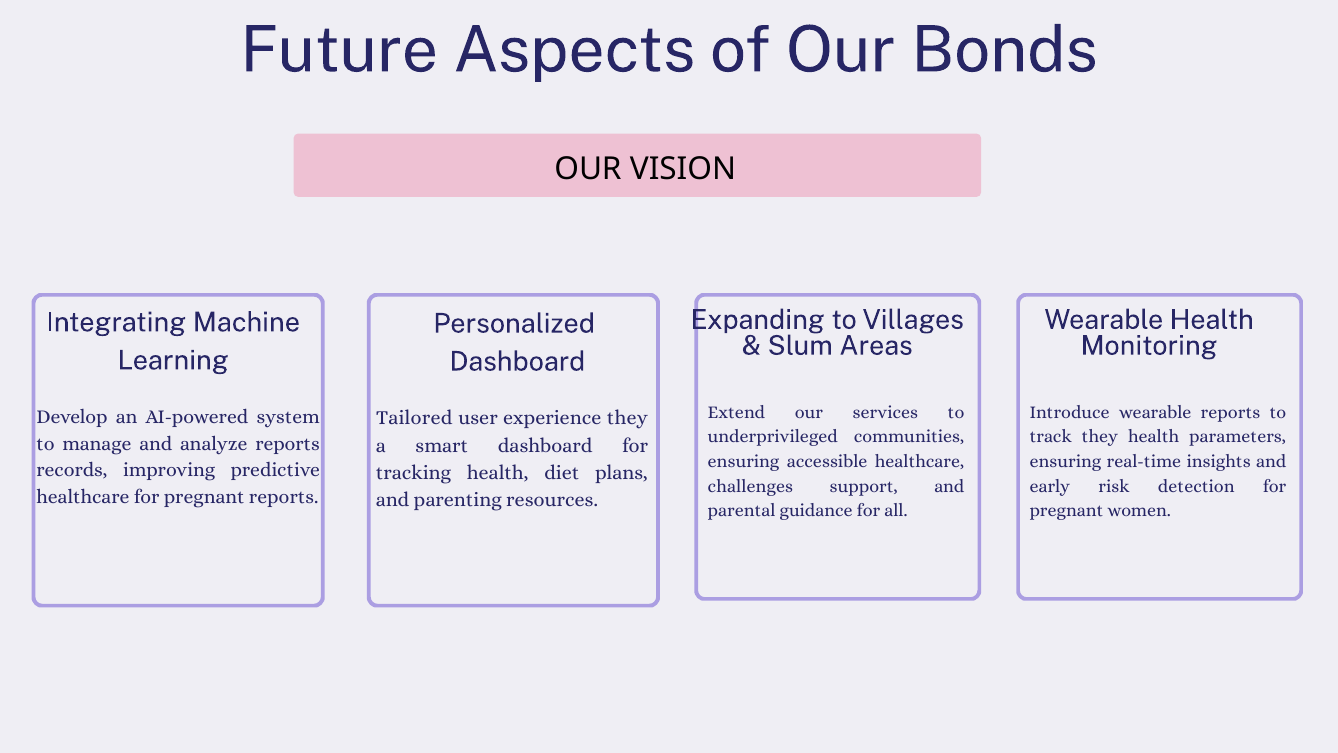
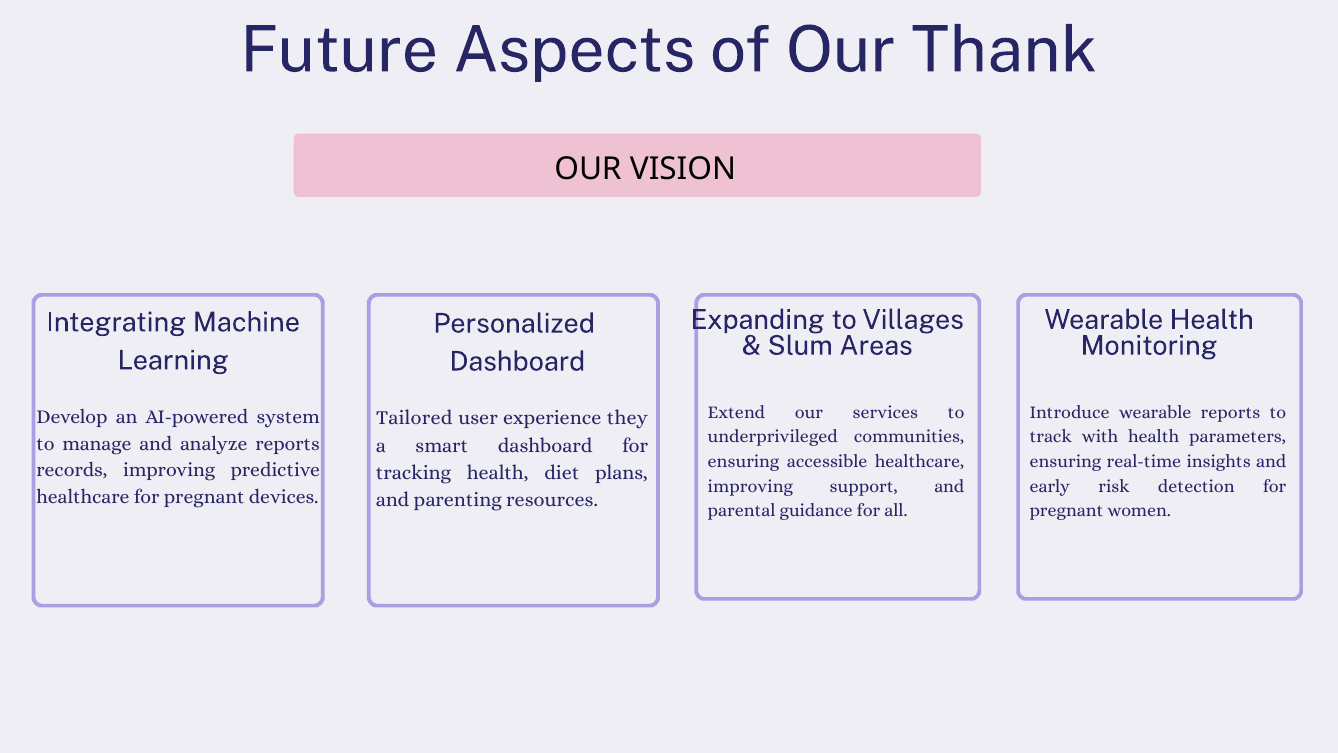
Bonds: Bonds -> Thank
track they: they -> with
challenges at (750, 486): challenges -> improving
pregnant reports: reports -> devices
